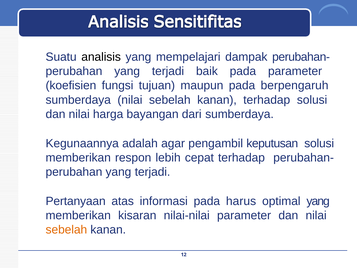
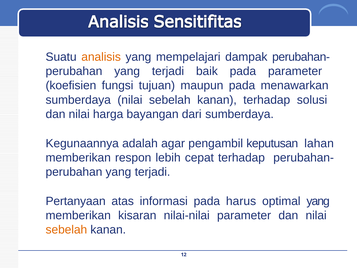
analisis colour: black -> orange
berpengaruh: berpengaruh -> menawarkan
keputusan solusi: solusi -> lahan
